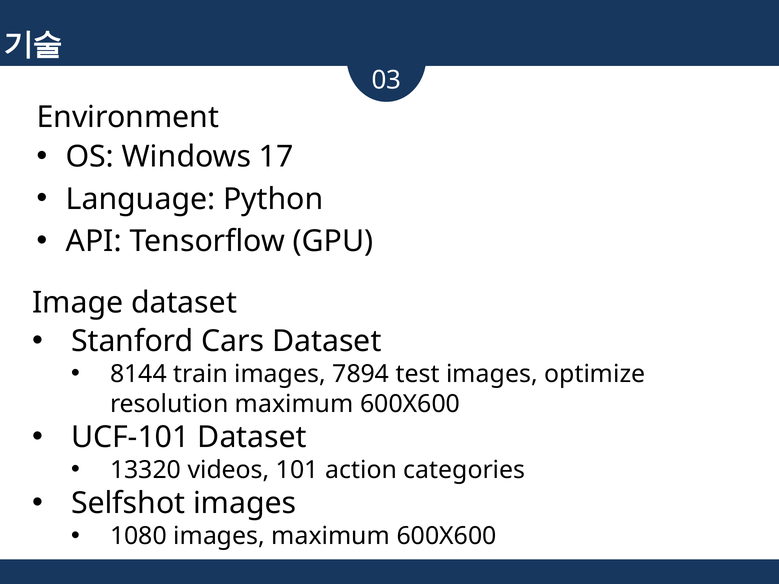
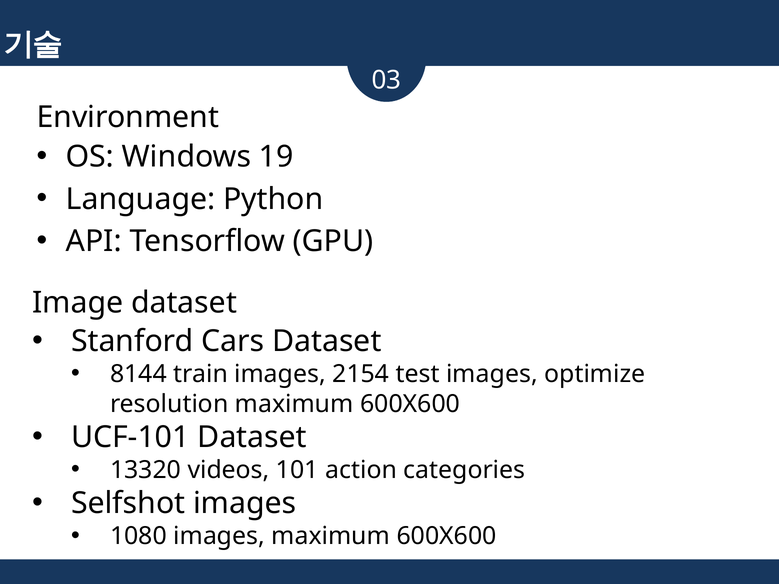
17: 17 -> 19
7894: 7894 -> 2154
